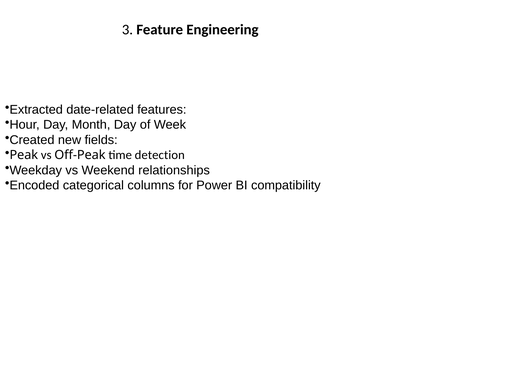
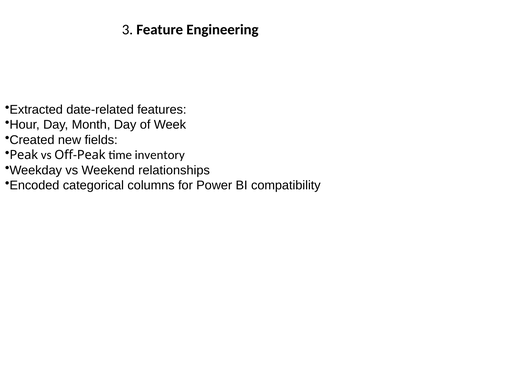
detection: detection -> inventory
